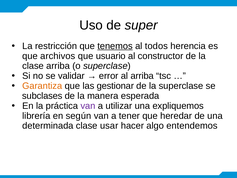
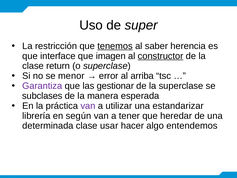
todos: todos -> saber
archivos: archivos -> interface
usuario: usuario -> imagen
constructor underline: none -> present
clase arriba: arriba -> return
validar: validar -> menor
Garantiza colour: orange -> purple
expliquemos: expliquemos -> estandarizar
